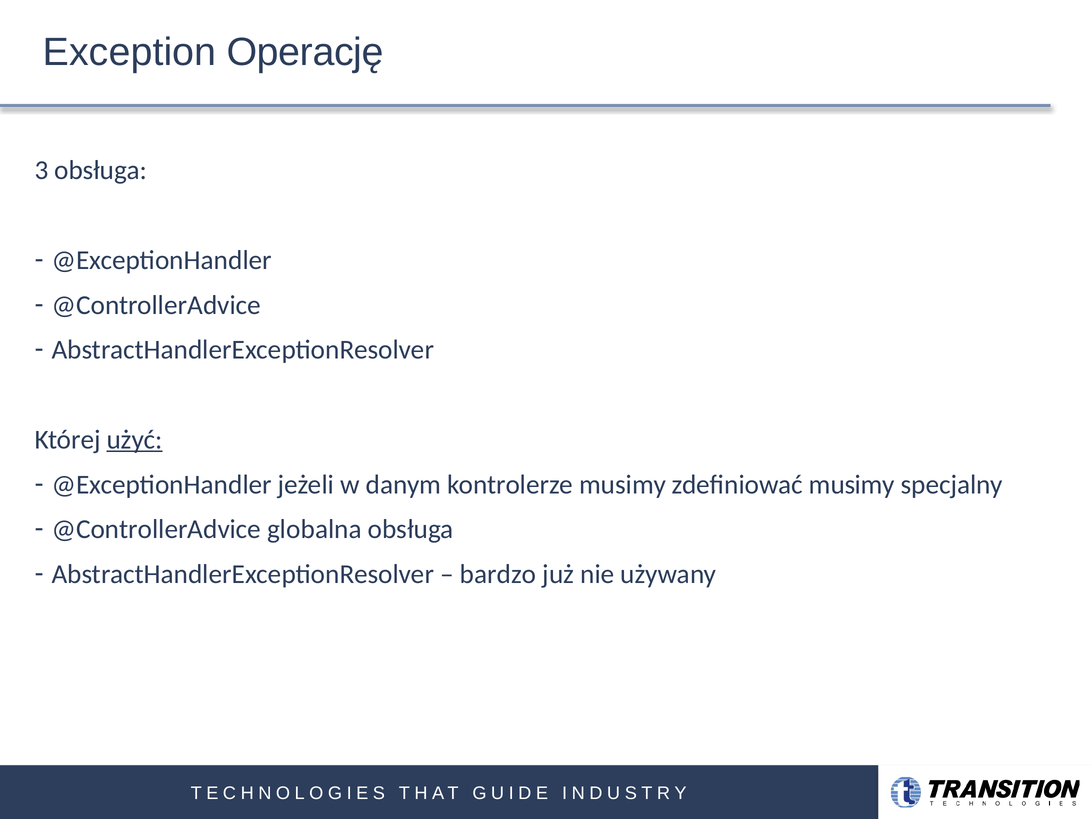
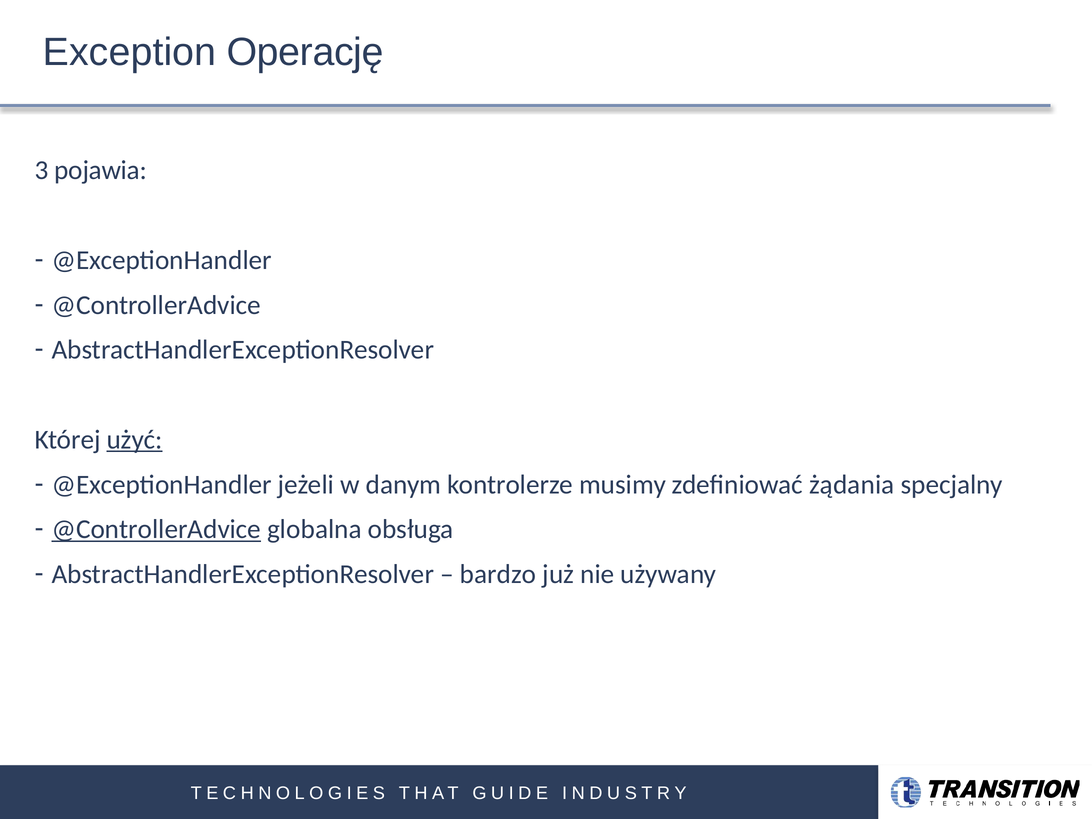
3 obsługa: obsługa -> pojawia
zdefiniować musimy: musimy -> żądania
@ControllerAdvice at (156, 529) underline: none -> present
